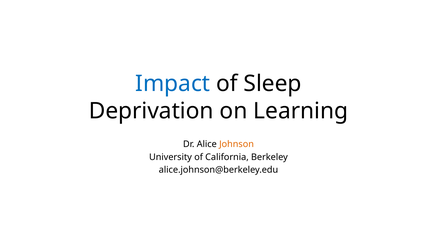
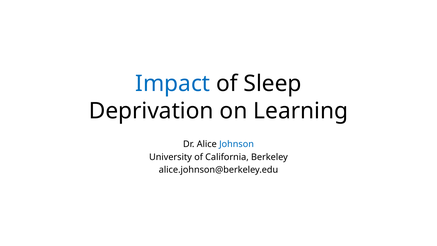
Johnson colour: orange -> blue
